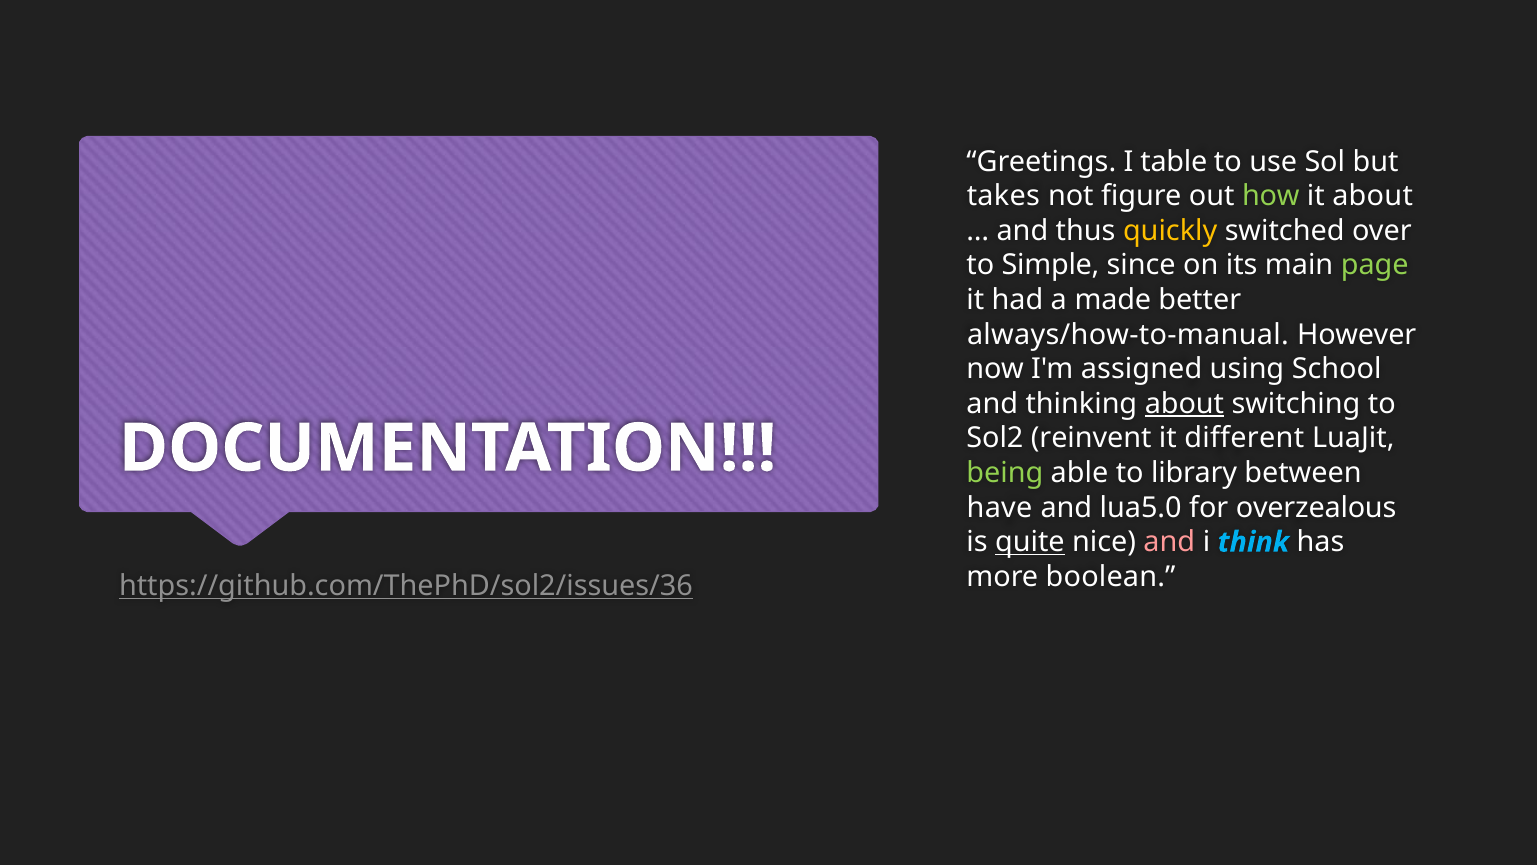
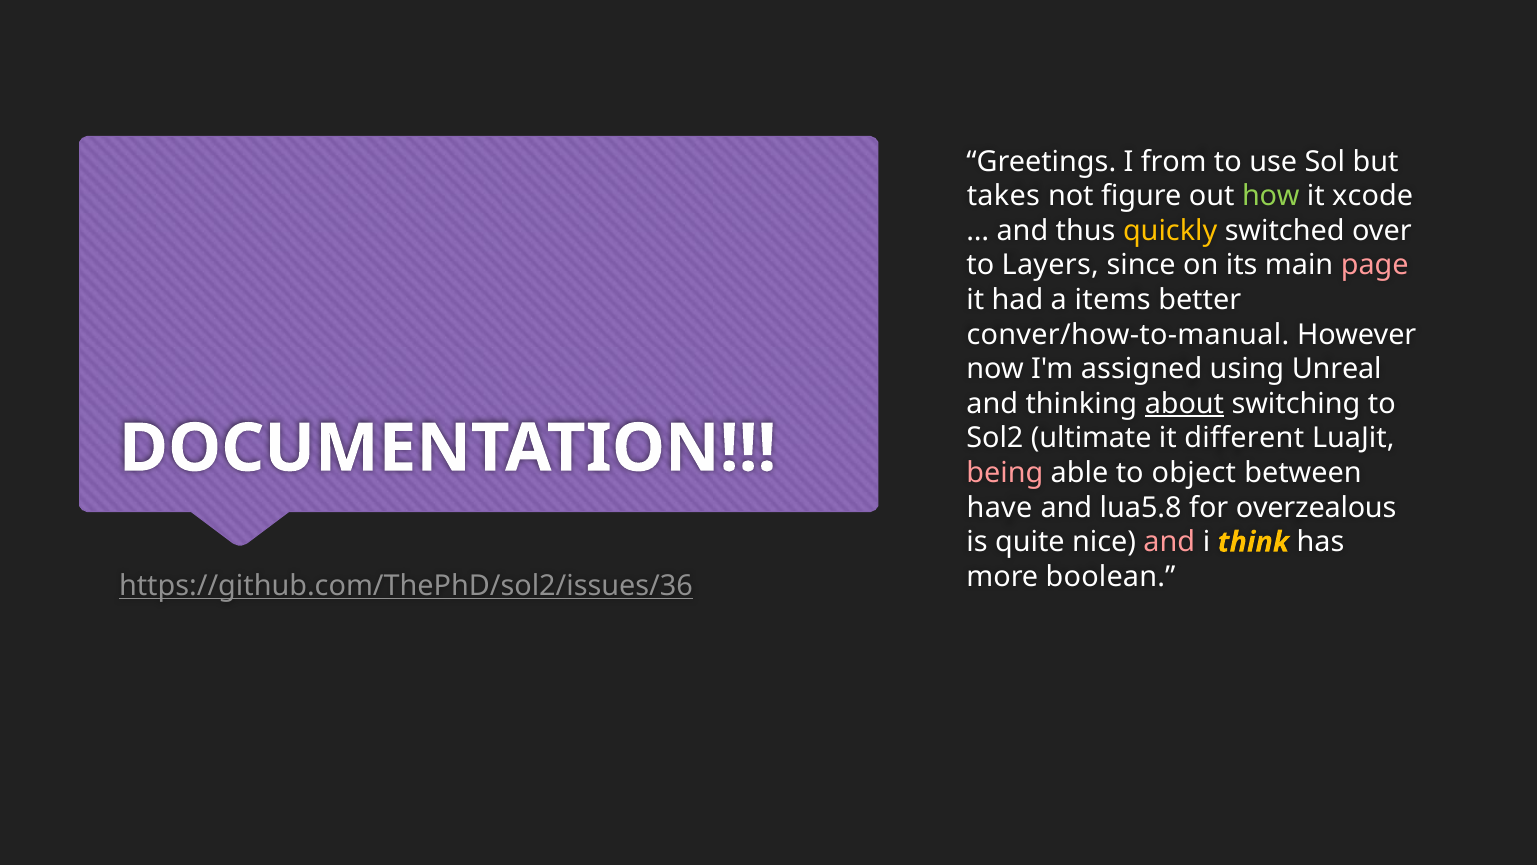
table: table -> from
it about: about -> xcode
Simple: Simple -> Layers
page colour: light green -> pink
made: made -> items
always/how-to-manual: always/how-to-manual -> conver/how-to-manual
School: School -> Unreal
reinvent: reinvent -> ultimate
being colour: light green -> pink
library: library -> object
lua5.0: lua5.0 -> lua5.8
quite underline: present -> none
think colour: light blue -> yellow
